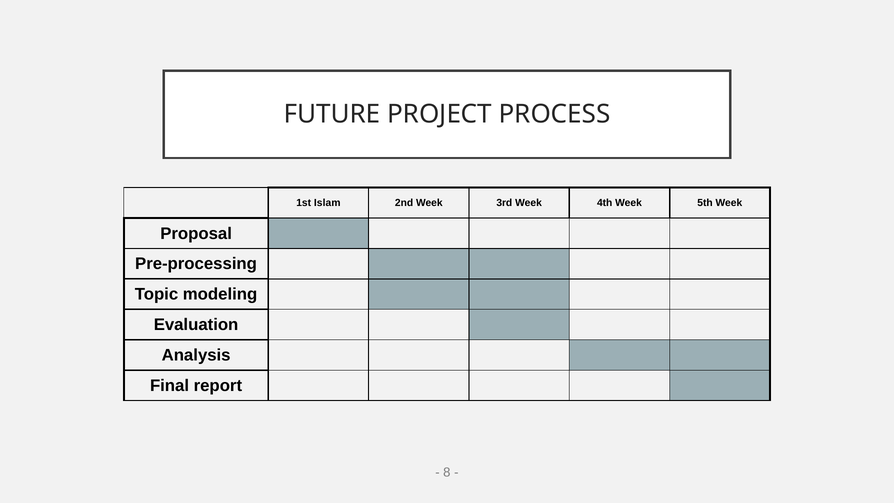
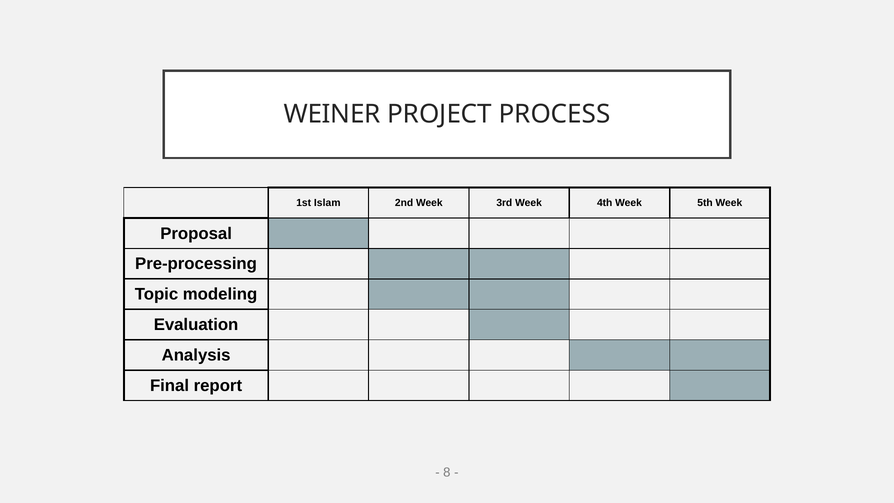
FUTURE: FUTURE -> WEINER
